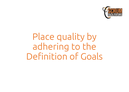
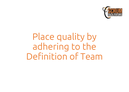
Goals: Goals -> Team
